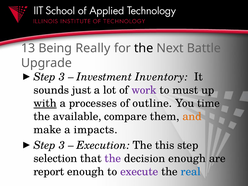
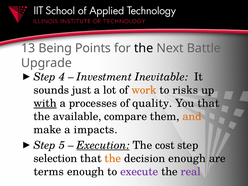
Really: Really -> Points
3 at (62, 77): 3 -> 4
Inventory: Inventory -> Inevitable
work colour: purple -> orange
must: must -> risks
outline: outline -> quality
You time: time -> that
3 at (62, 145): 3 -> 5
Execution underline: none -> present
this: this -> cost
the at (113, 158) colour: purple -> orange
report: report -> terms
real colour: blue -> purple
